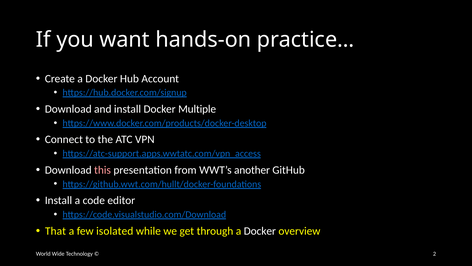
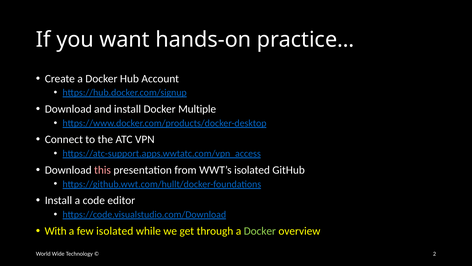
WWT’s another: another -> isolated
That: That -> With
Docker at (260, 231) colour: white -> light green
